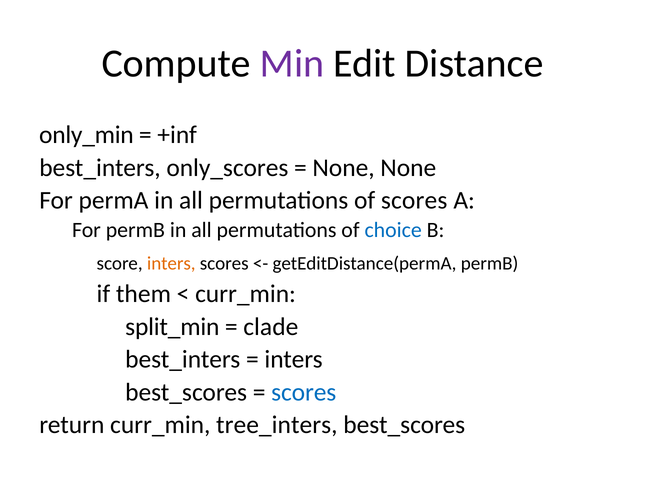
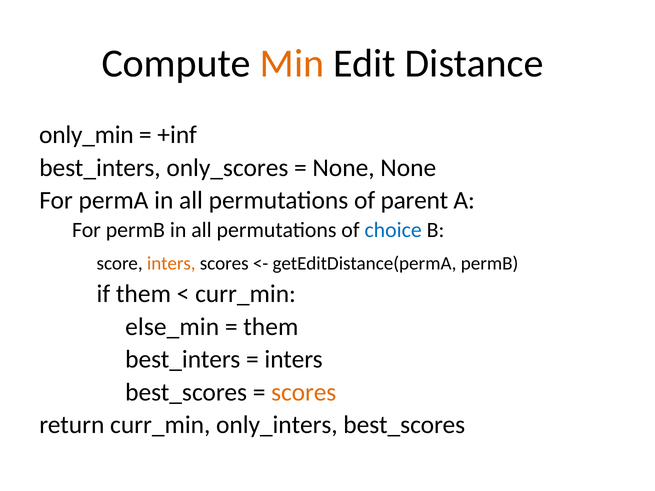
Min colour: purple -> orange
of scores: scores -> parent
split_min: split_min -> else_min
clade at (271, 327): clade -> them
scores at (304, 392) colour: blue -> orange
tree_inters: tree_inters -> only_inters
